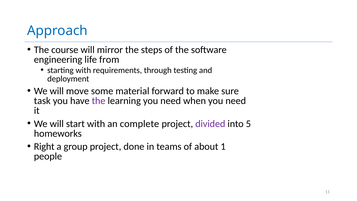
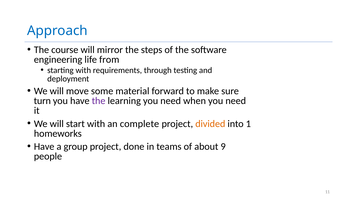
task: task -> turn
divided colour: purple -> orange
5: 5 -> 1
Right at (44, 146): Right -> Have
1: 1 -> 9
